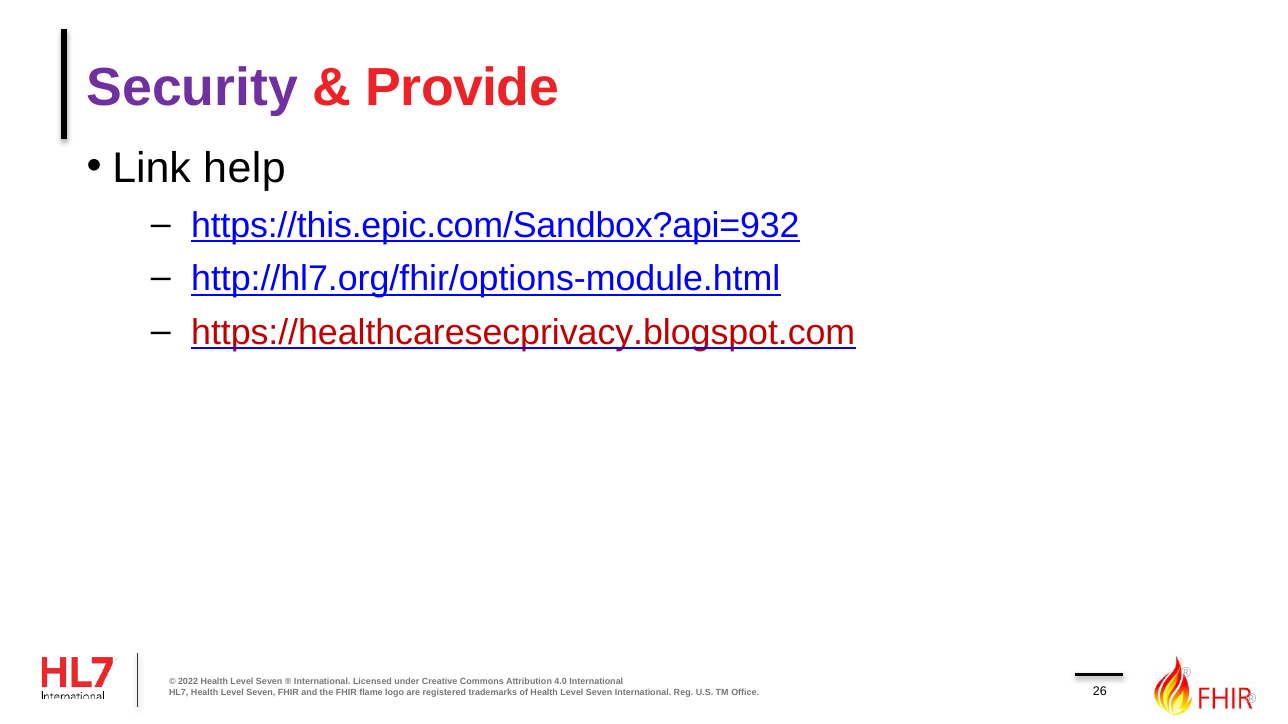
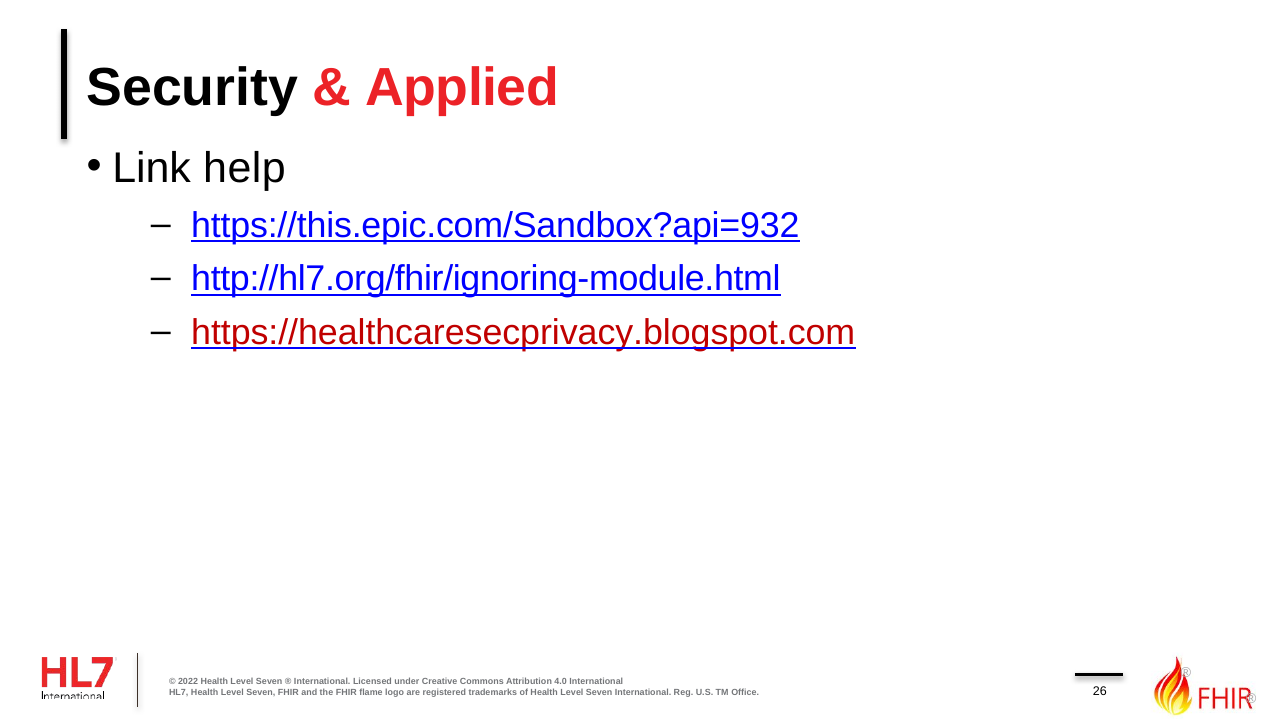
Security colour: purple -> black
Provide: Provide -> Applied
http://hl7.org/fhir/options-module.html: http://hl7.org/fhir/options-module.html -> http://hl7.org/fhir/ignoring-module.html
